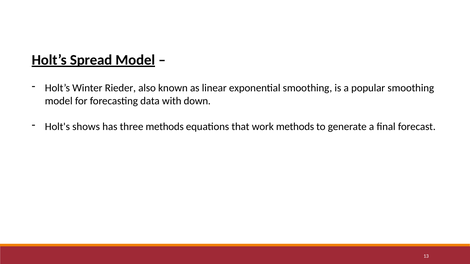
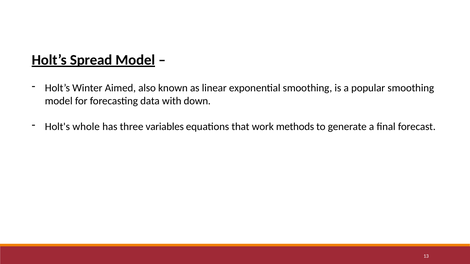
Rieder: Rieder -> Aimed
shows: shows -> whole
three methods: methods -> variables
